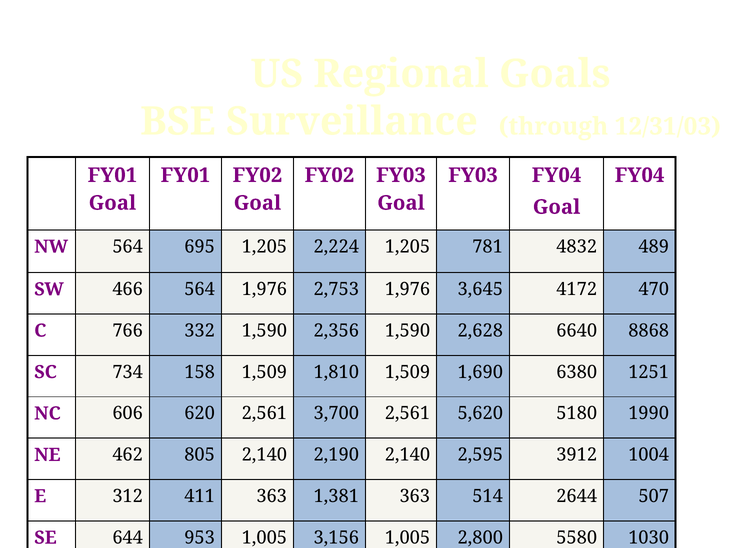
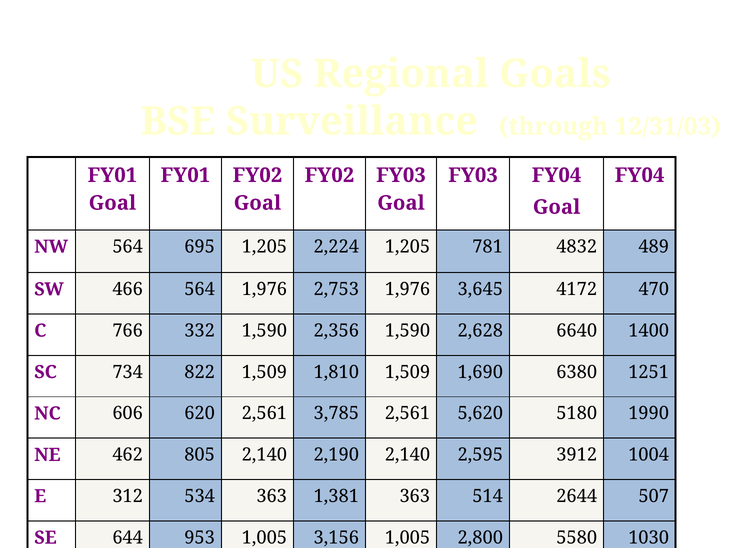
8868: 8868 -> 1400
158: 158 -> 822
3,700: 3,700 -> 3,785
411: 411 -> 534
